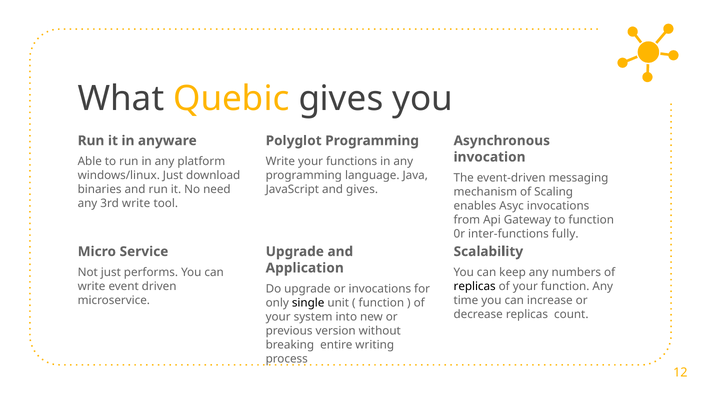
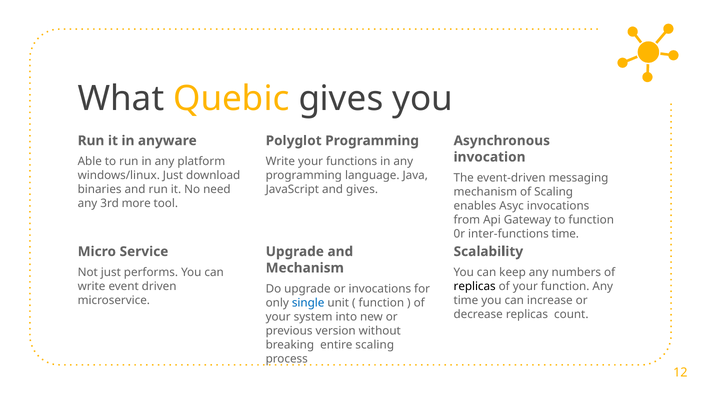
3rd write: write -> more
inter-functions fully: fully -> time
Application at (305, 268): Application -> Mechanism
single colour: black -> blue
entire writing: writing -> scaling
